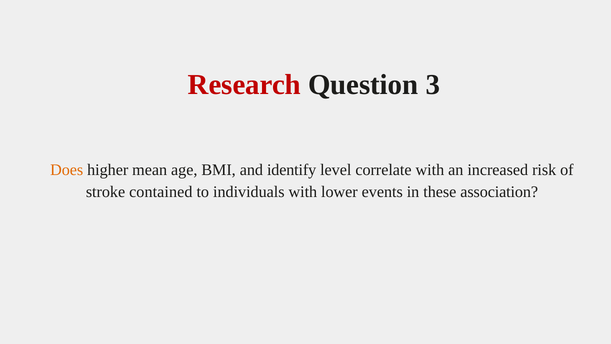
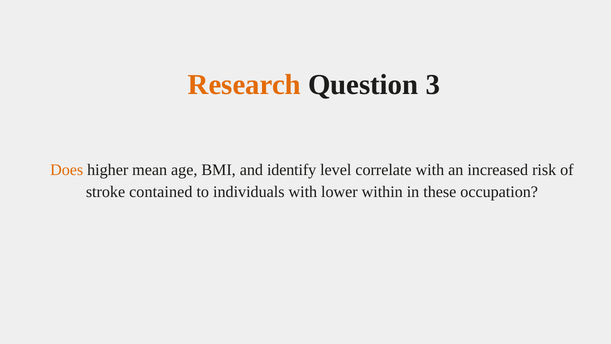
Research colour: red -> orange
events: events -> within
association: association -> occupation
